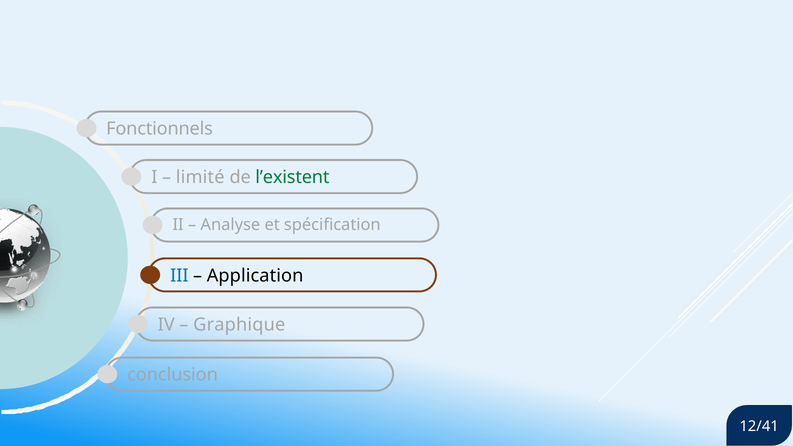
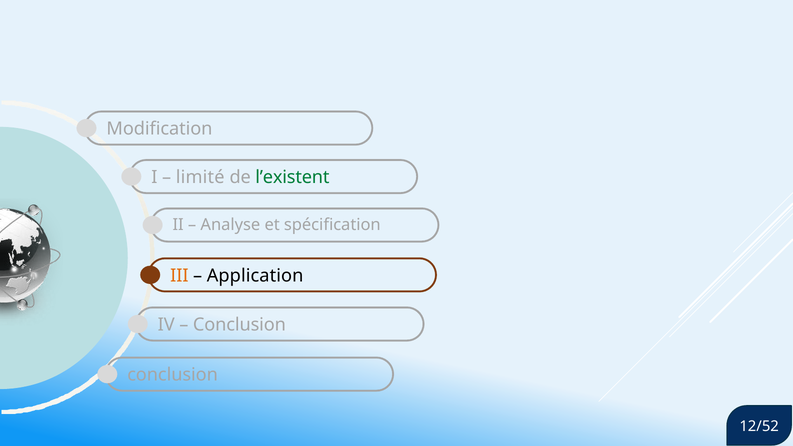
Fonctionnels: Fonctionnels -> Modification
III colour: blue -> orange
Graphique at (239, 325): Graphique -> Conclusion
12/41: 12/41 -> 12/52
